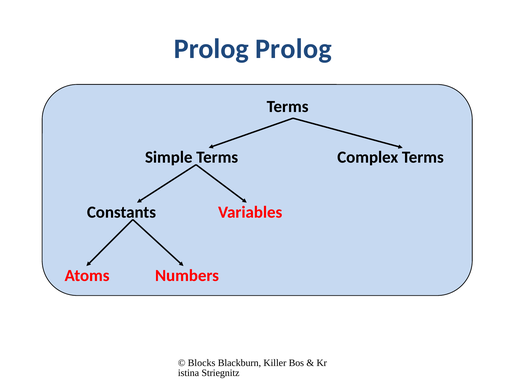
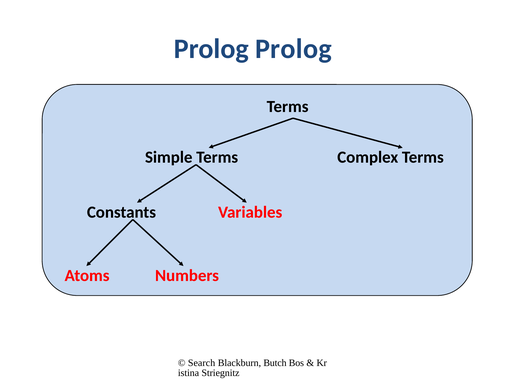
Blocks: Blocks -> Search
Killer: Killer -> Butch
